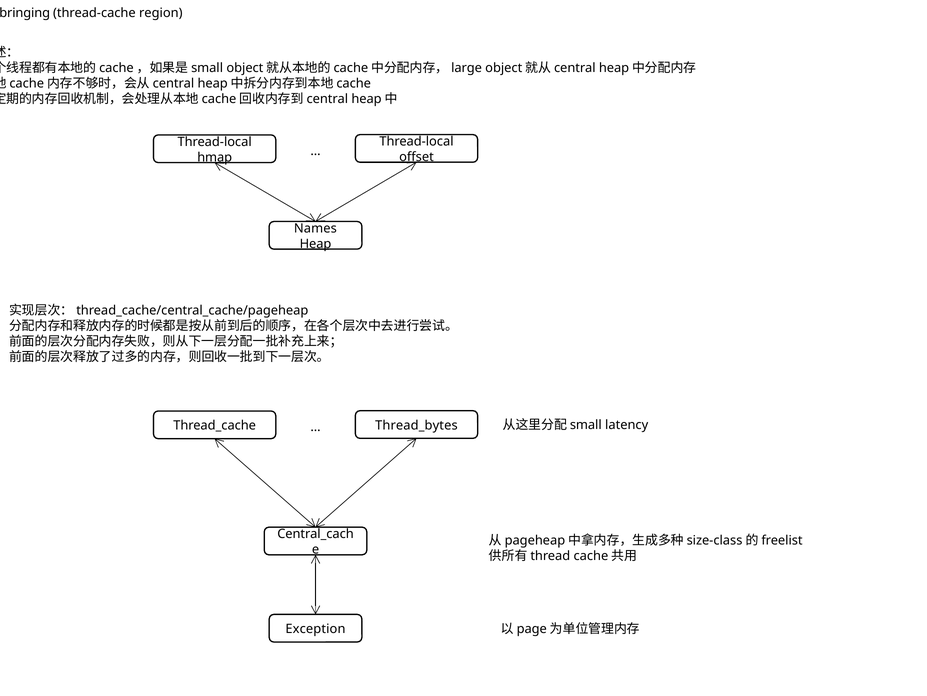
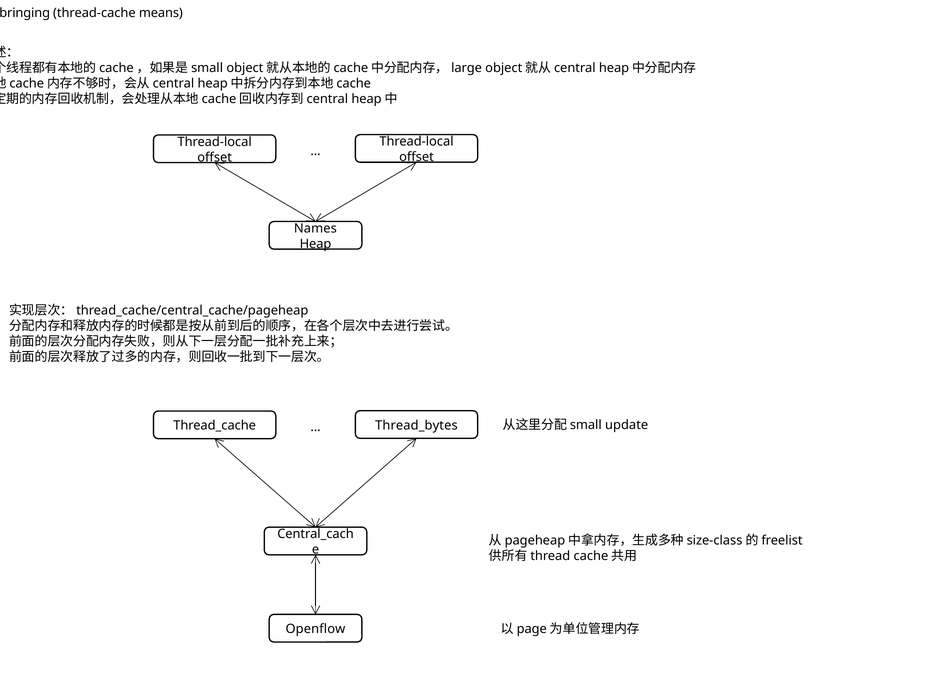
region: region -> means
hmap at (215, 157): hmap -> offset
latency: latency -> update
Exception: Exception -> Openflow
